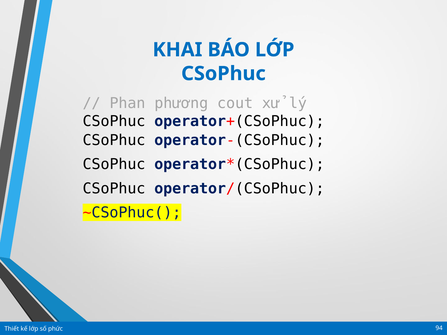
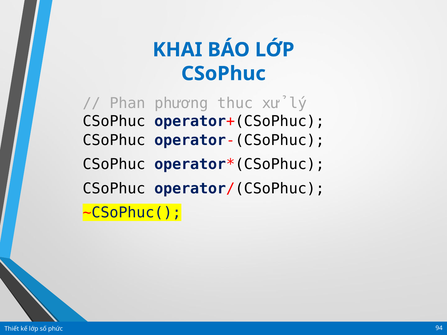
cout: cout -> thuc
